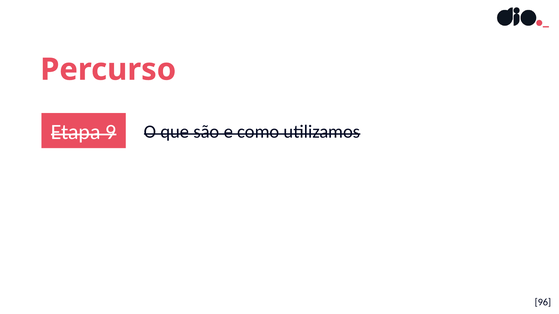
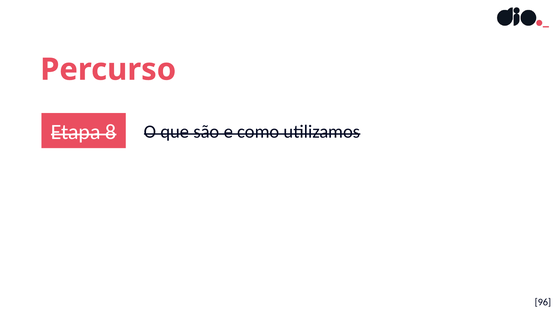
9: 9 -> 8
